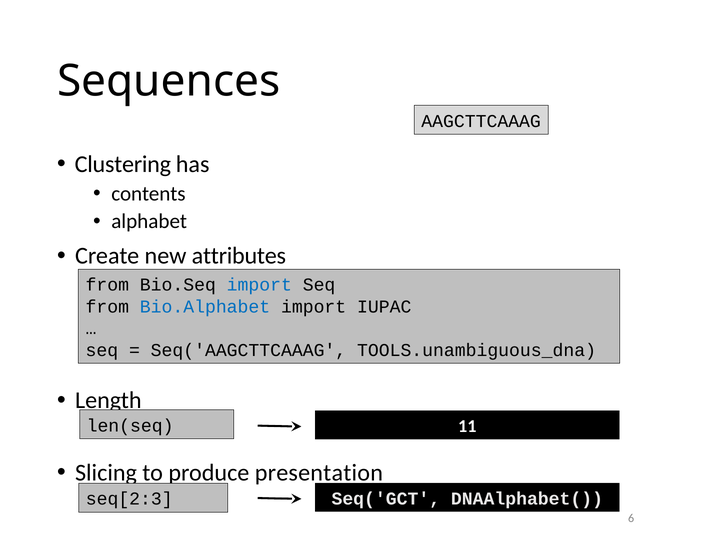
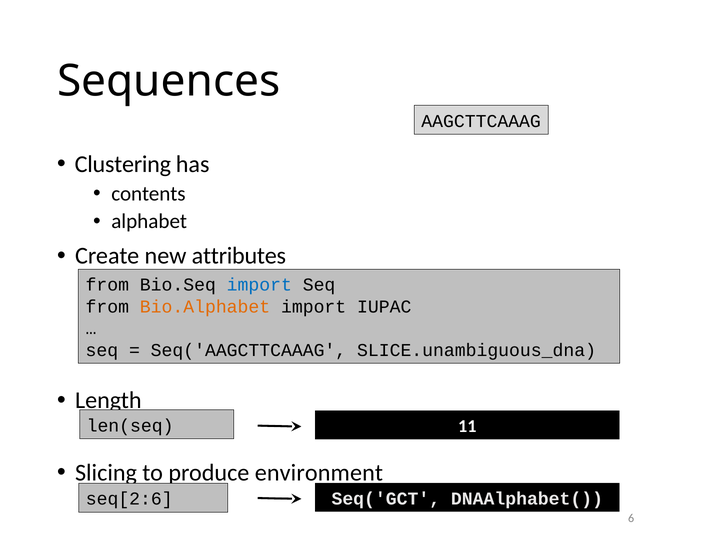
Bio.Alphabet colour: blue -> orange
TOOLS.unambiguous_dna: TOOLS.unambiguous_dna -> SLICE.unambiguous_dna
presentation: presentation -> environment
seq[2:3: seq[2:3 -> seq[2:6
